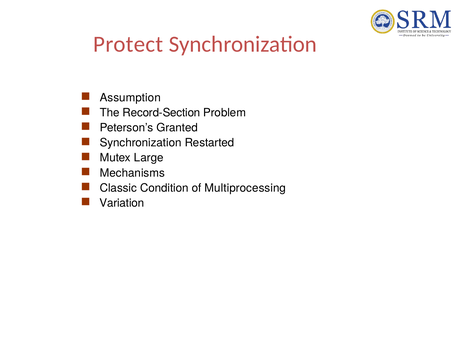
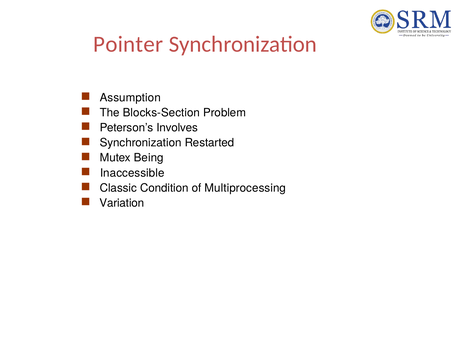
Protect: Protect -> Pointer
Record-Section: Record-Section -> Blocks-Section
Granted: Granted -> Involves
Large: Large -> Being
Mechanisms: Mechanisms -> Inaccessible
